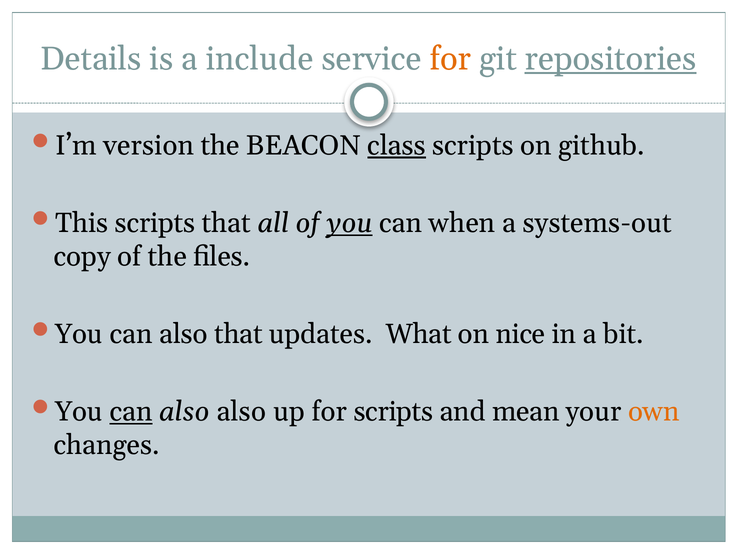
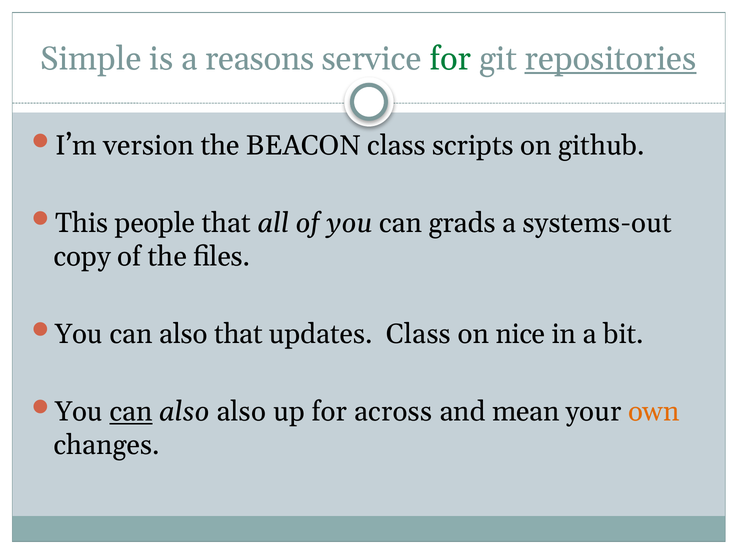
Details: Details -> Simple
include: include -> reasons
for at (450, 59) colour: orange -> green
class at (397, 145) underline: present -> none
This scripts: scripts -> people
you at (350, 223) underline: present -> none
when: when -> grads
updates What: What -> Class
for scripts: scripts -> across
